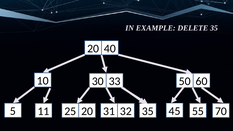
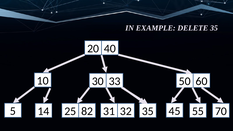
11: 11 -> 14
25 20: 20 -> 82
